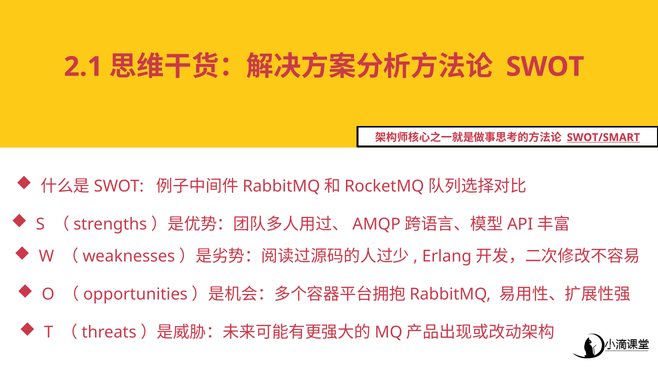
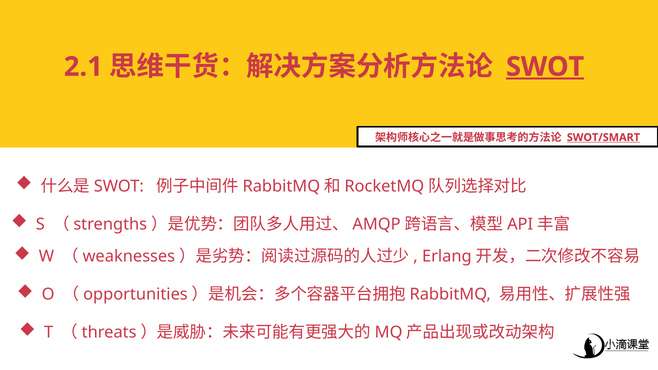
SWOT underline: none -> present
